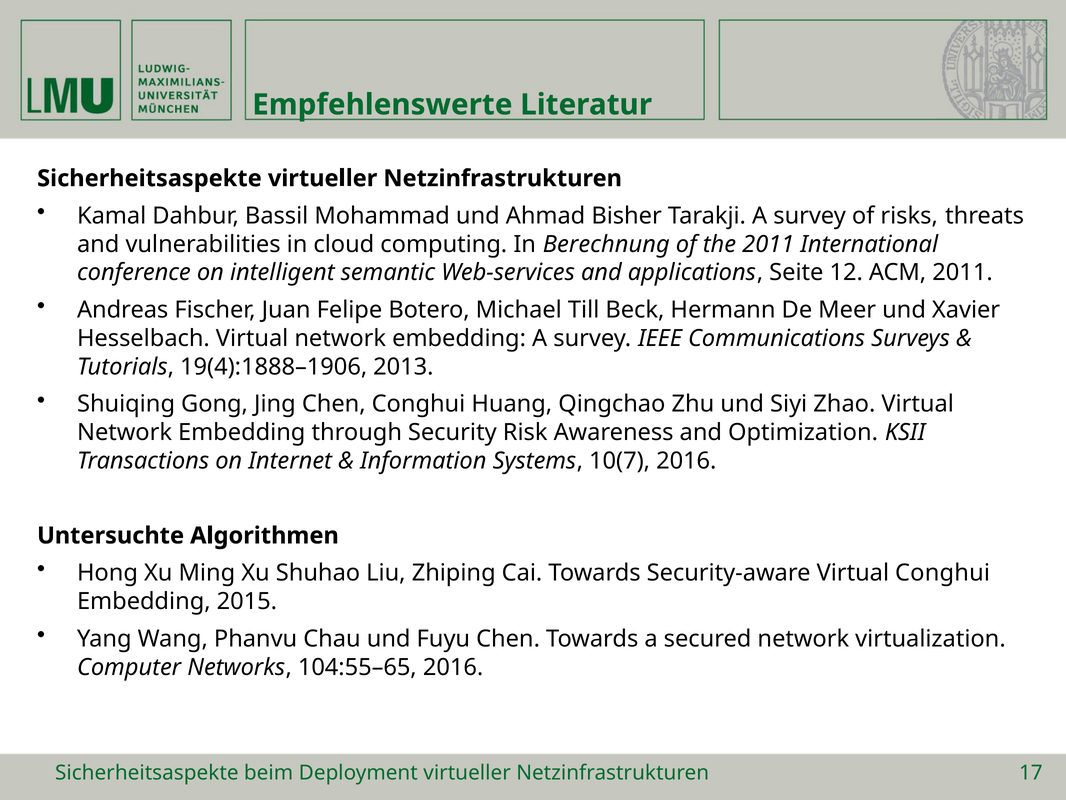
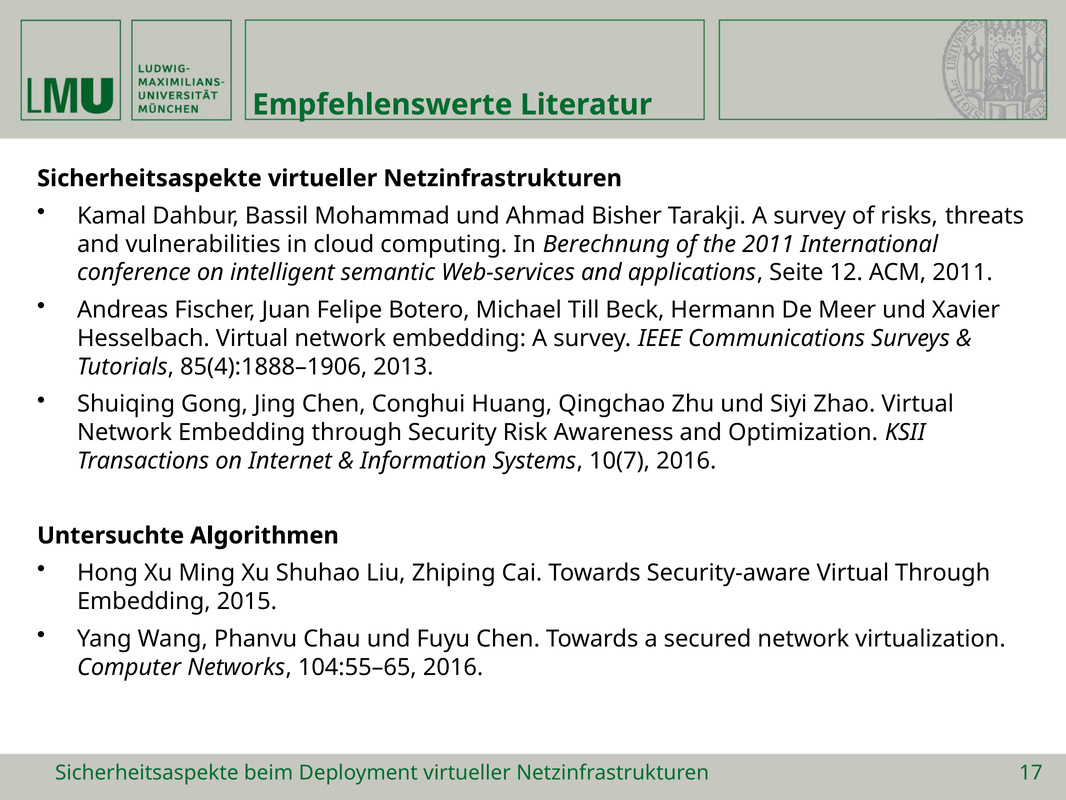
19(4):1888–1906: 19(4):1888–1906 -> 85(4):1888–1906
Virtual Conghui: Conghui -> Through
